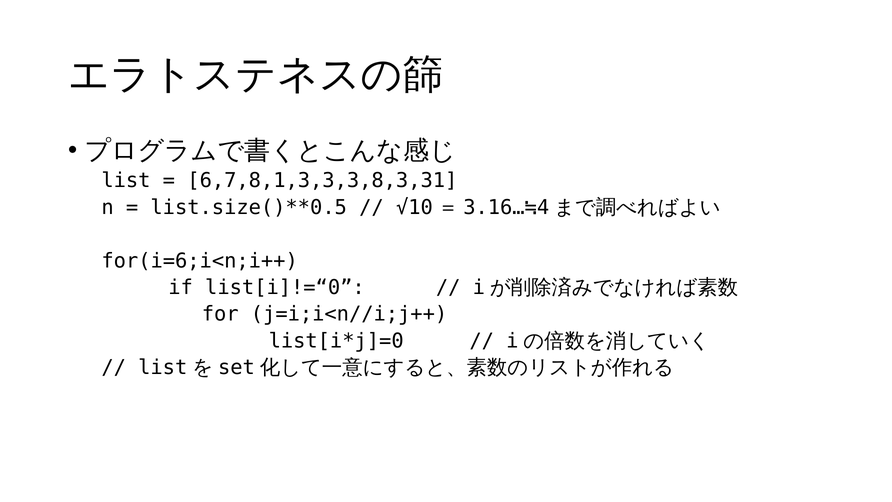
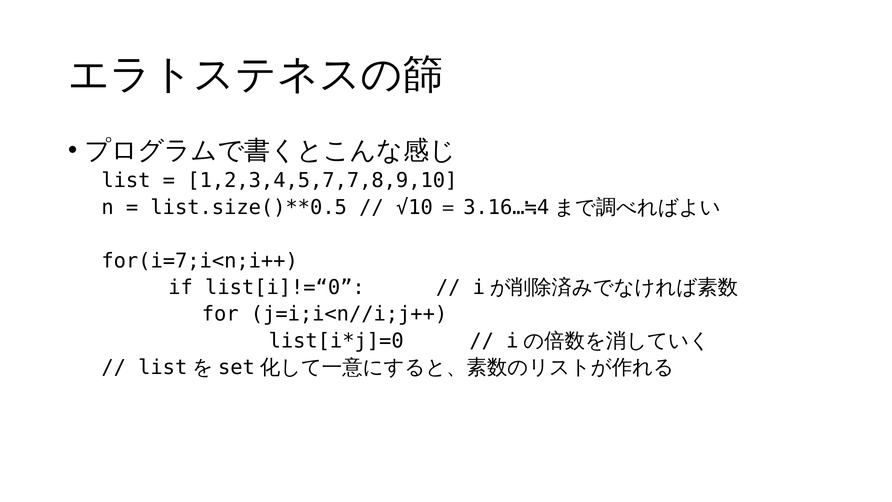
6,7,8,1,3,3,3,8,3,31: 6,7,8,1,3,3,3,8,3,31 -> 1,2,3,4,5,7,7,8,9,10
for(i=6;i<n;i++: for(i=6;i<n;i++ -> for(i=7;i<n;i++
